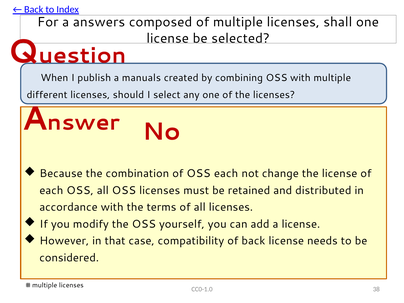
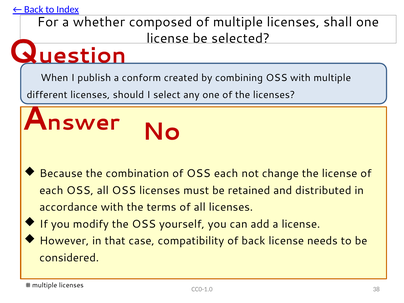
answers: answers -> whether
manuals: manuals -> conform
